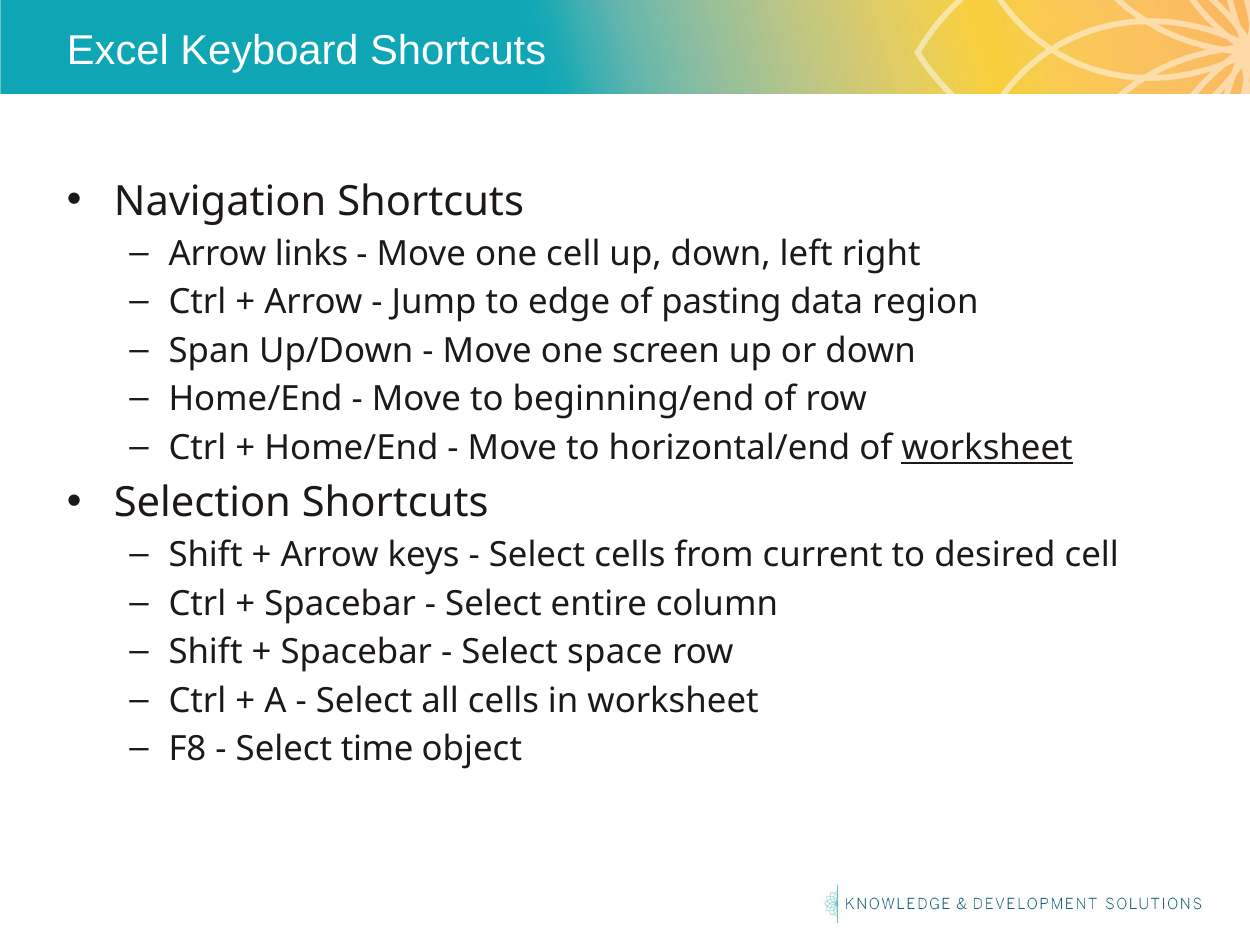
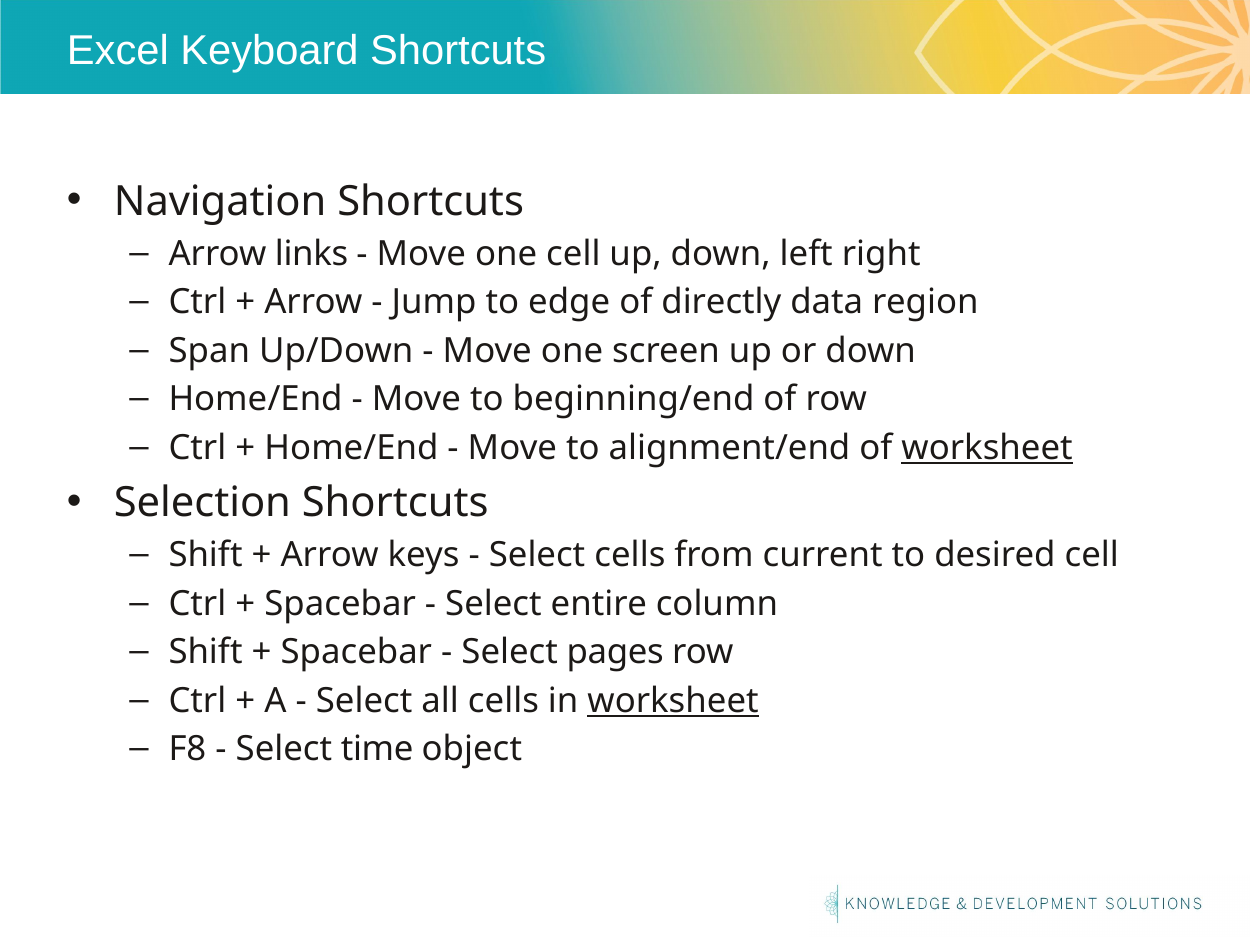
pasting: pasting -> directly
horizontal/end: horizontal/end -> alignment/end
space: space -> pages
worksheet at (673, 701) underline: none -> present
